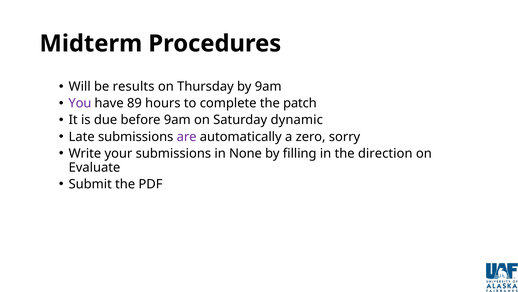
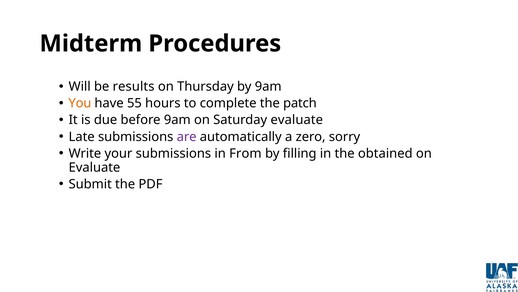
You colour: purple -> orange
89: 89 -> 55
Saturday dynamic: dynamic -> evaluate
None: None -> From
direction: direction -> obtained
